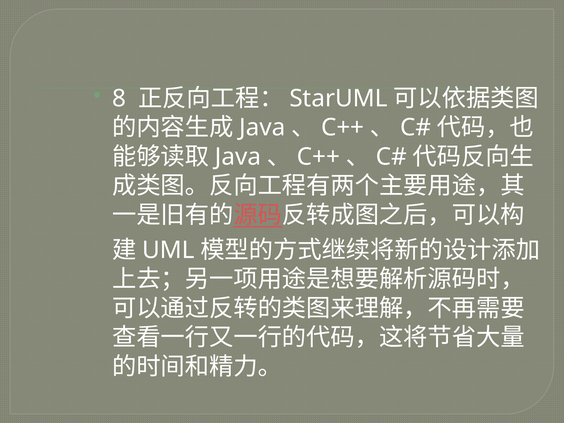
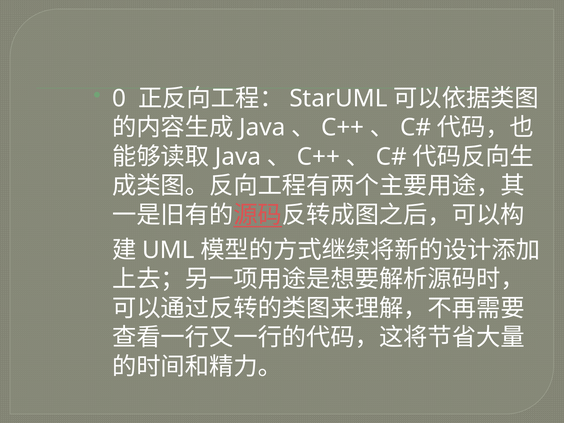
8: 8 -> 0
